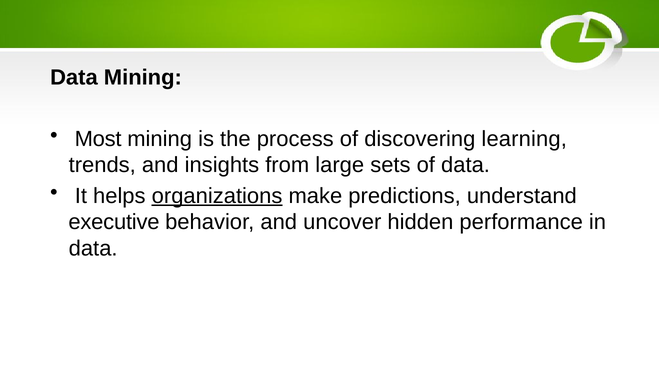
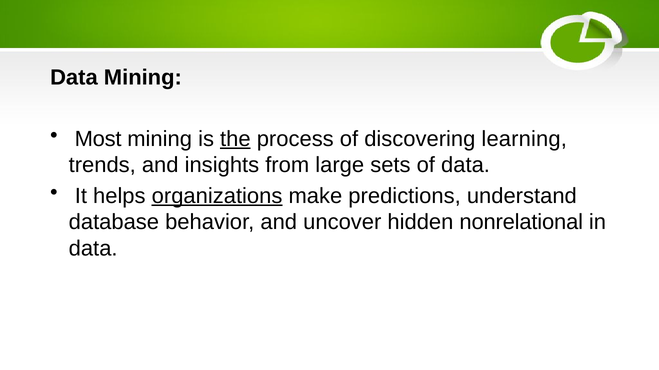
the underline: none -> present
executive: executive -> database
performance: performance -> nonrelational
